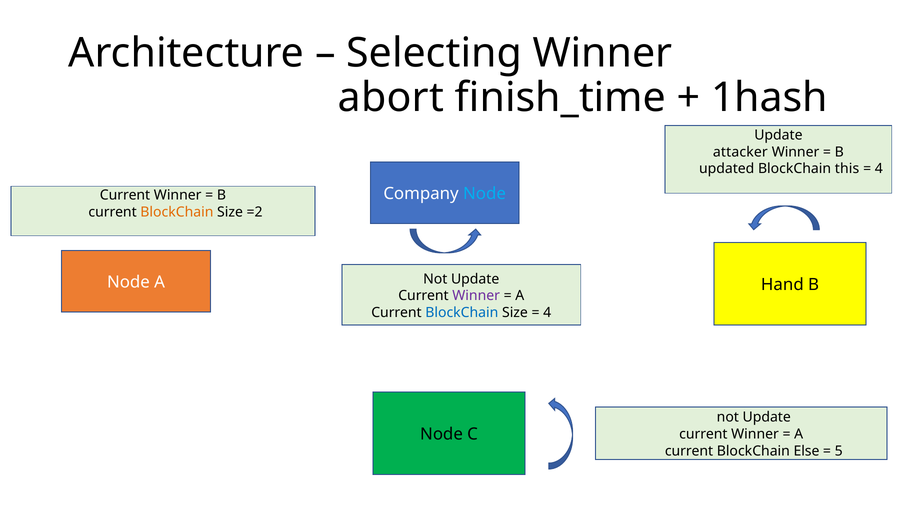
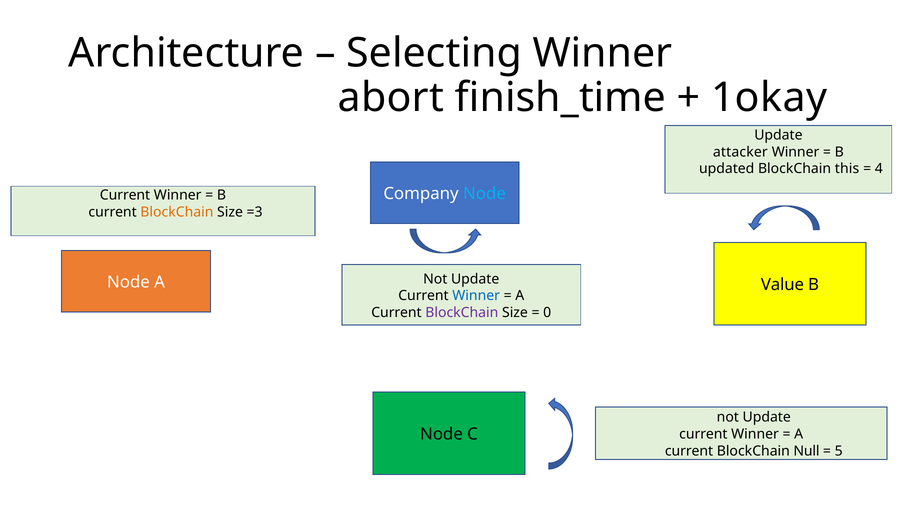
1hash: 1hash -> 1okay
=2: =2 -> =3
Hand: Hand -> Value
Winner at (476, 296) colour: purple -> blue
BlockChain at (462, 313) colour: blue -> purple
4 at (547, 313): 4 -> 0
Else: Else -> Null
